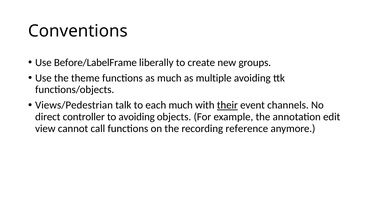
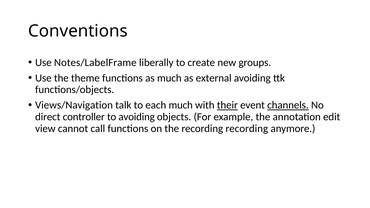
Before/LabelFrame: Before/LabelFrame -> Notes/LabelFrame
multiple: multiple -> external
Views/Pedestrian: Views/Pedestrian -> Views/Navigation
channels underline: none -> present
recording reference: reference -> recording
